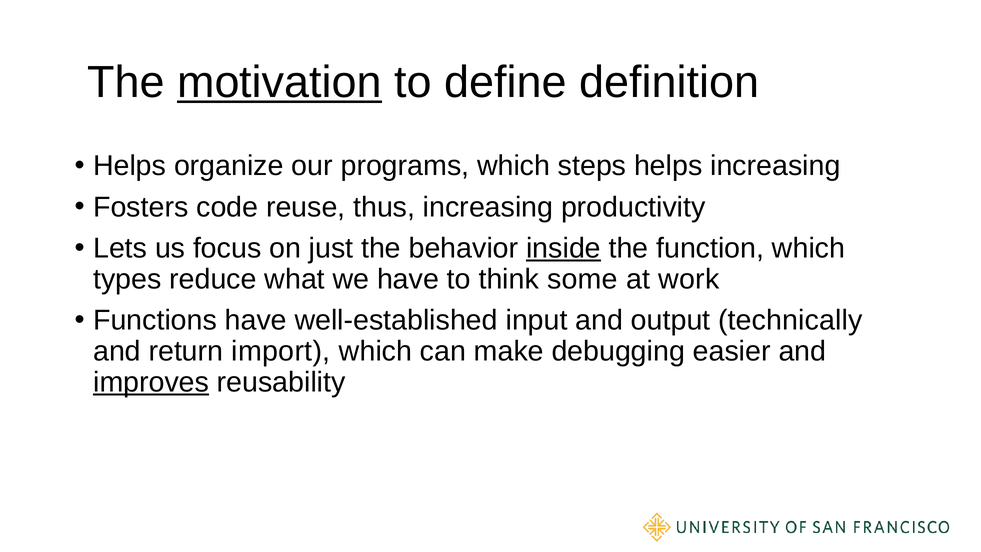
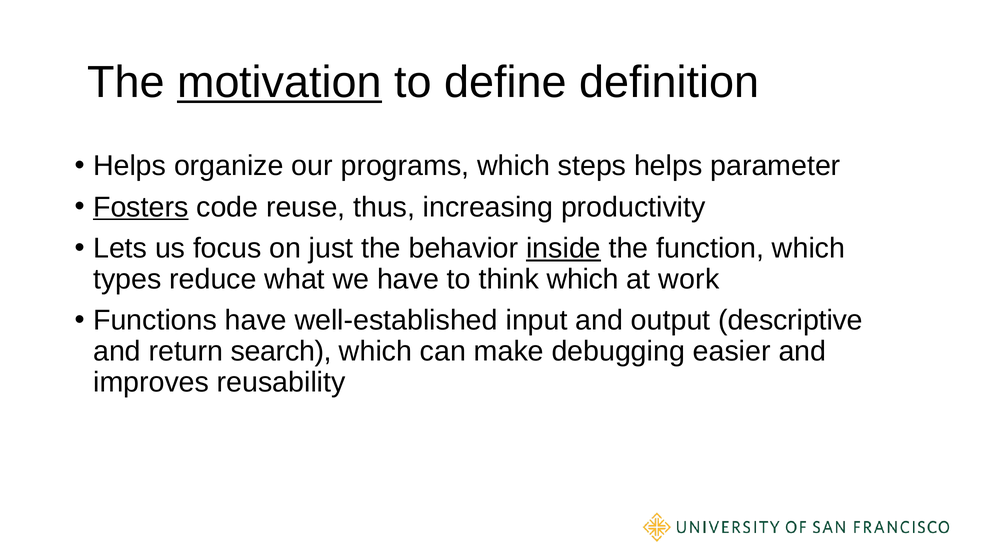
helps increasing: increasing -> parameter
Fosters underline: none -> present
think some: some -> which
technically: technically -> descriptive
import: import -> search
improves underline: present -> none
